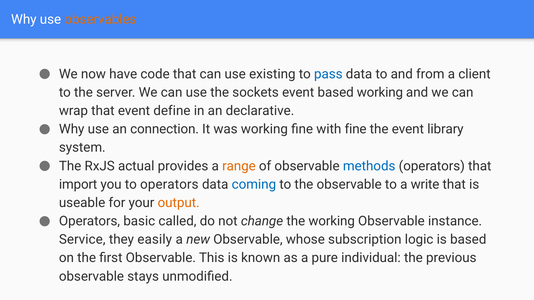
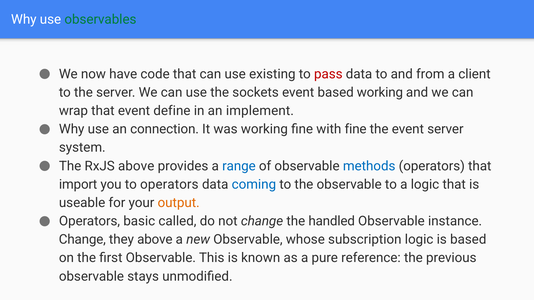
observables colour: orange -> green
pass colour: blue -> red
declarative: declarative -> implement
event library: library -> server
RxJS actual: actual -> above
range colour: orange -> blue
a write: write -> logic
the working: working -> handled
Service at (82, 240): Service -> Change
they easily: easily -> above
individual: individual -> reference
